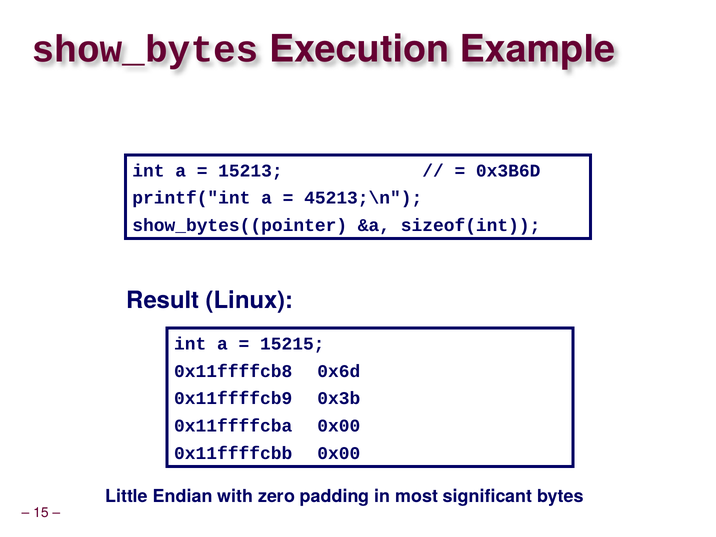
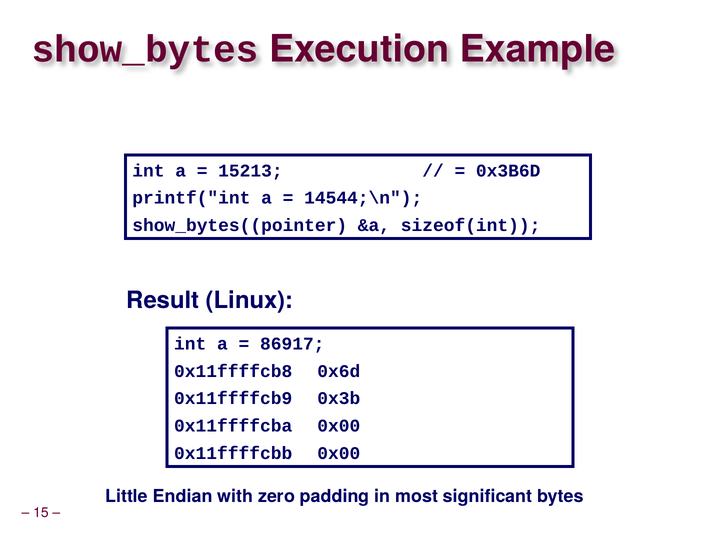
45213;\n: 45213;\n -> 14544;\n
15215: 15215 -> 86917
